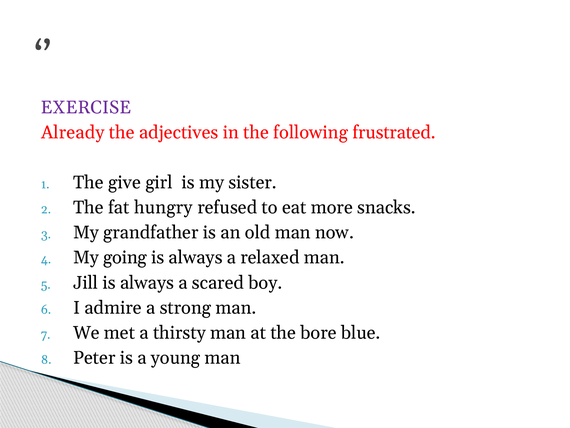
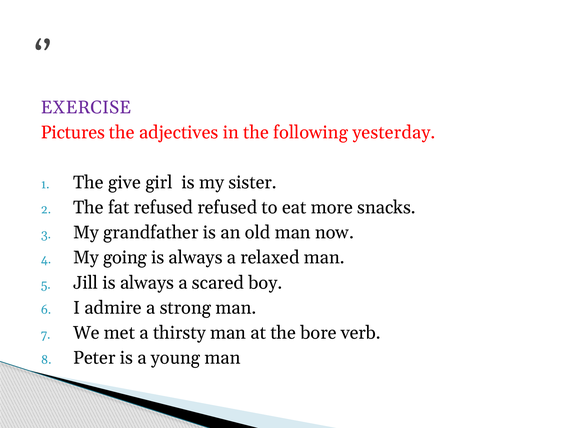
Already: Already -> Pictures
frustrated: frustrated -> yesterday
fat hungry: hungry -> refused
blue: blue -> verb
